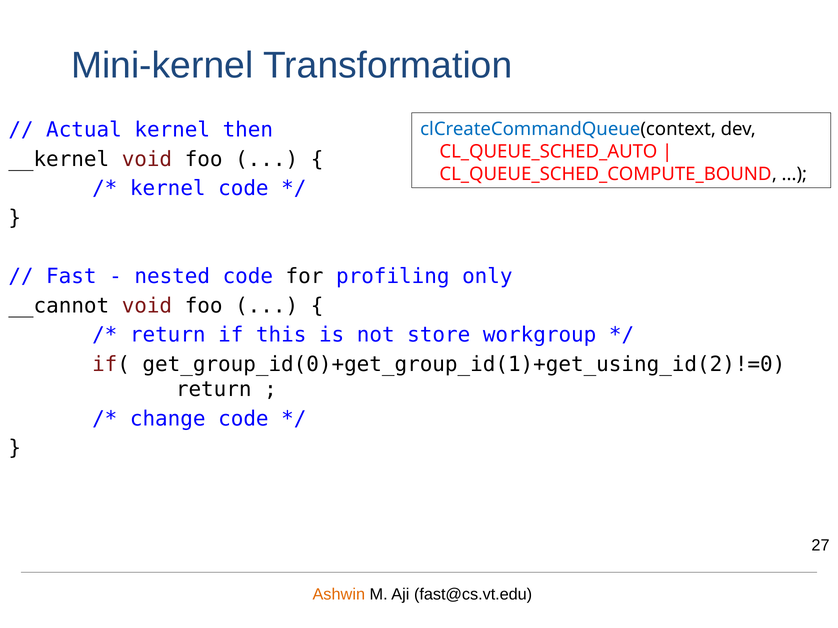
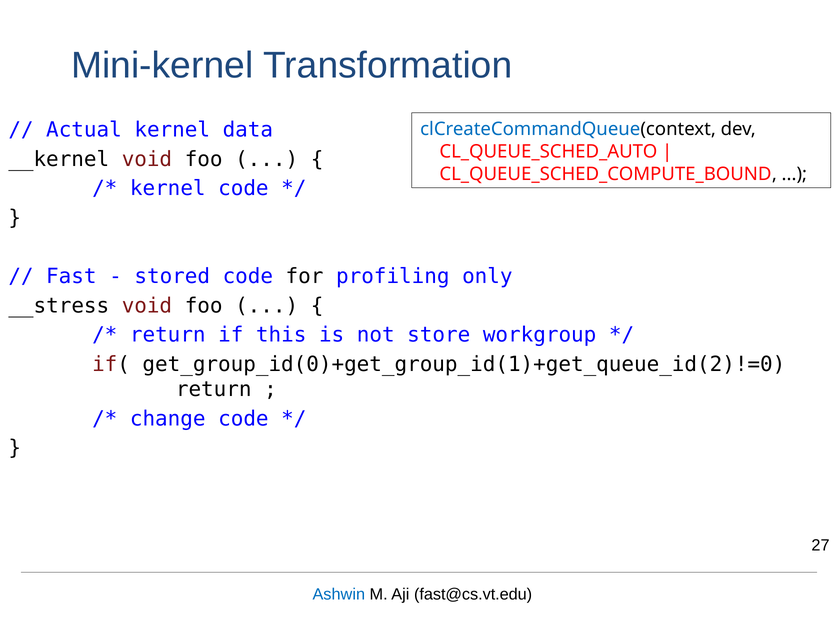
then: then -> data
nested: nested -> stored
__cannot: __cannot -> __stress
get_group_id(0)+get_group_id(1)+get_using_id(2)!=0: get_group_id(0)+get_group_id(1)+get_using_id(2)!=0 -> get_group_id(0)+get_group_id(1)+get_queue_id(2)!=0
Ashwin colour: orange -> blue
